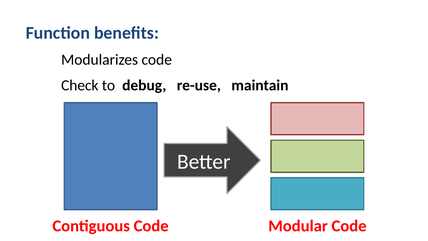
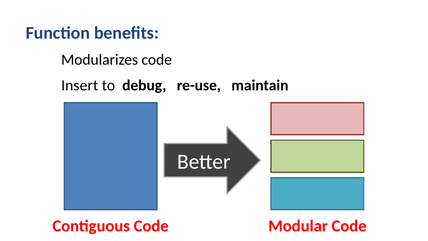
Check: Check -> Insert
